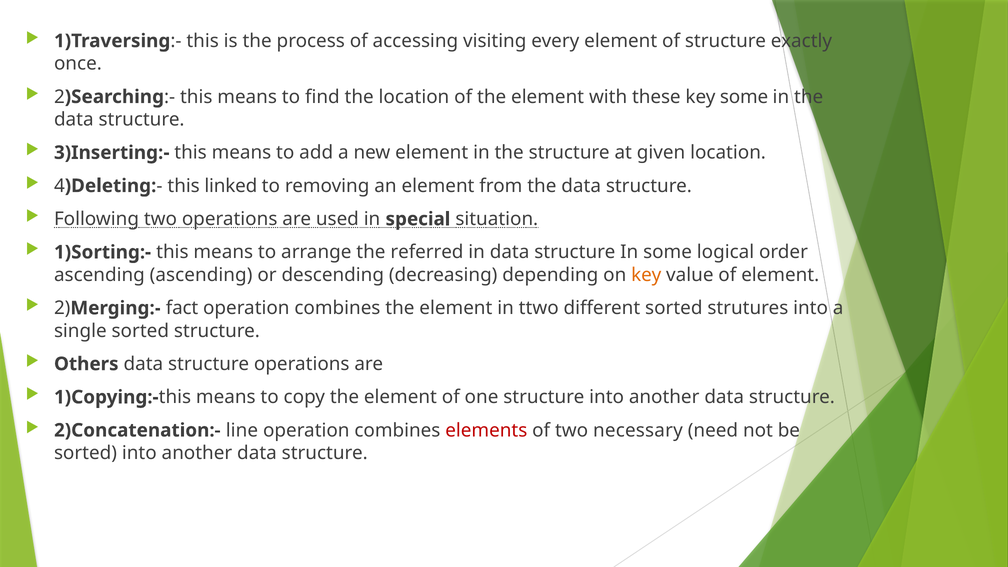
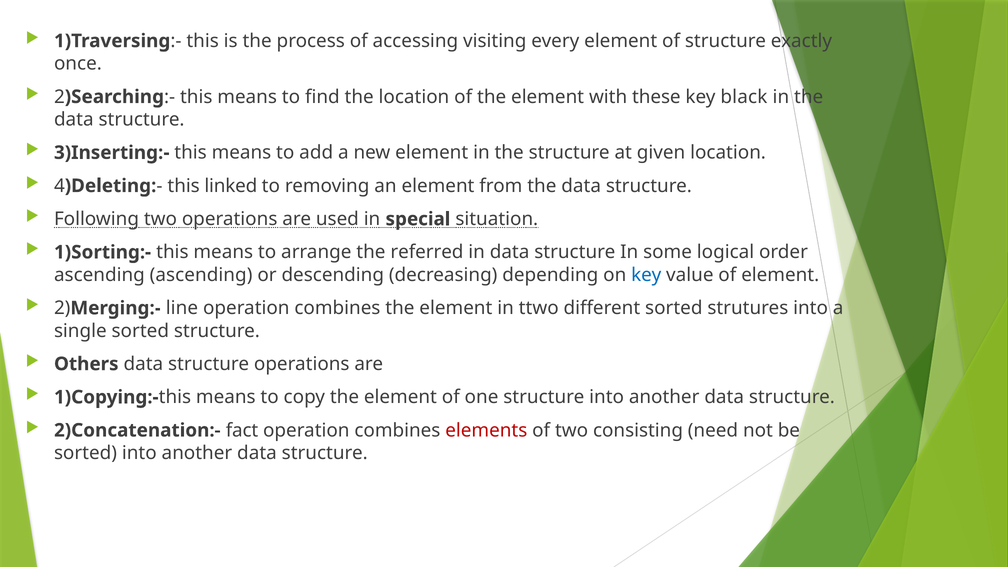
key some: some -> black
key at (646, 275) colour: orange -> blue
fact: fact -> line
line: line -> fact
necessary: necessary -> consisting
